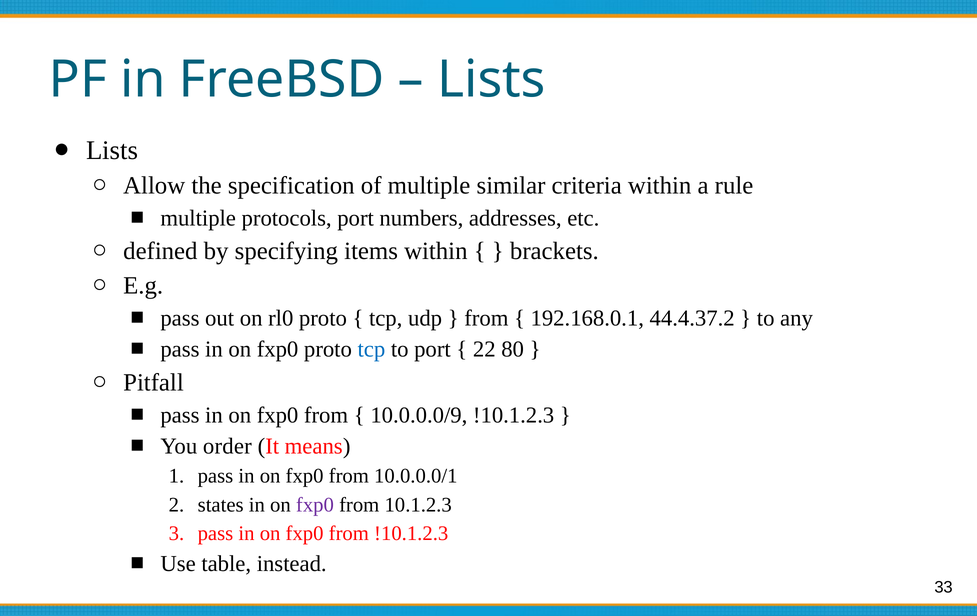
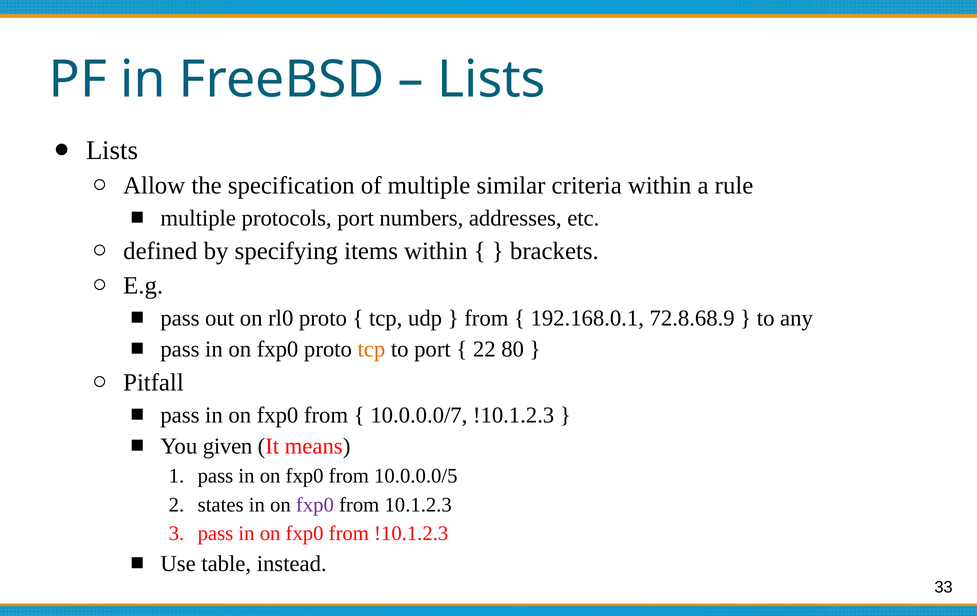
44.4.37.2: 44.4.37.2 -> 72.8.68.9
tcp at (371, 349) colour: blue -> orange
10.0.0.0/9: 10.0.0.0/9 -> 10.0.0.0/7
order: order -> given
10.0.0.0/1: 10.0.0.0/1 -> 10.0.0.0/5
